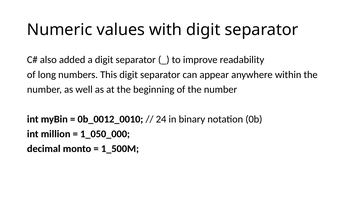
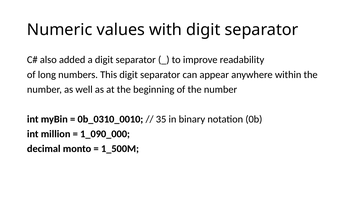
0b_0012_0010: 0b_0012_0010 -> 0b_0310_0010
24: 24 -> 35
1_050_000: 1_050_000 -> 1_090_000
